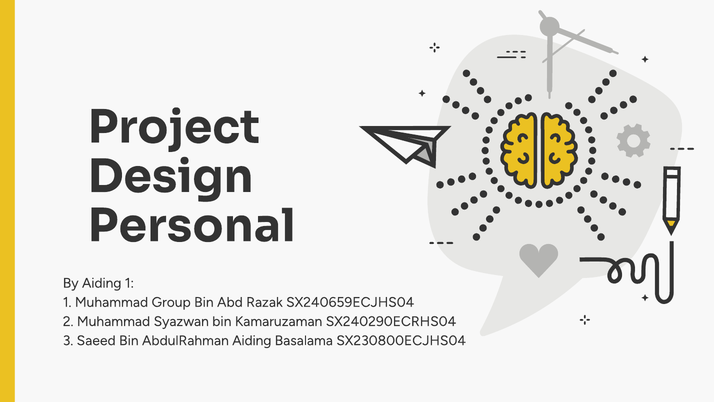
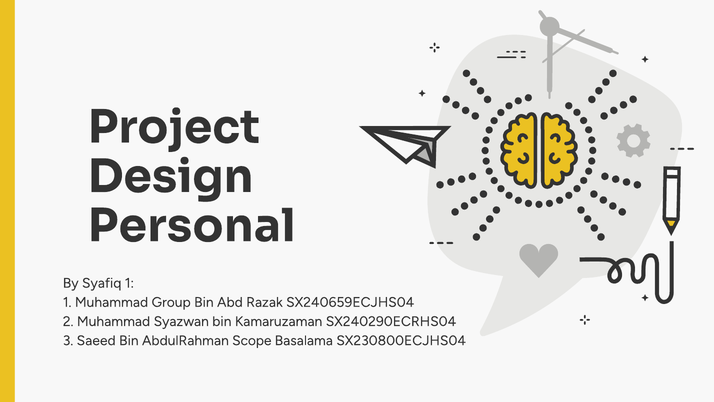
By Aiding: Aiding -> Syafiq
AbdulRahman Aiding: Aiding -> Scope
